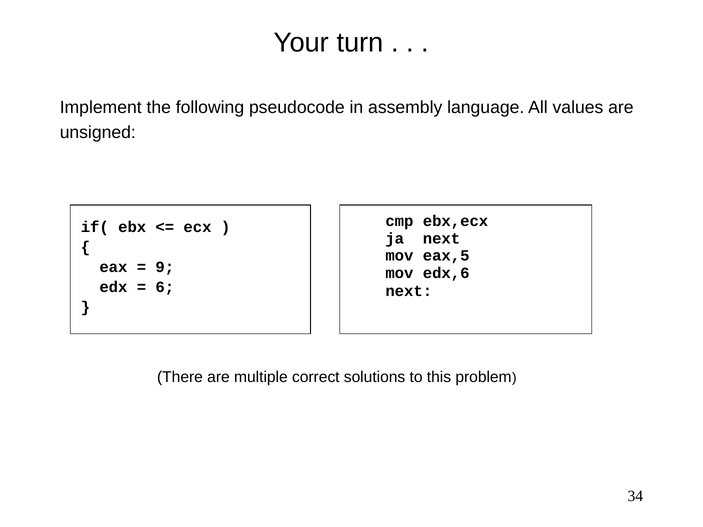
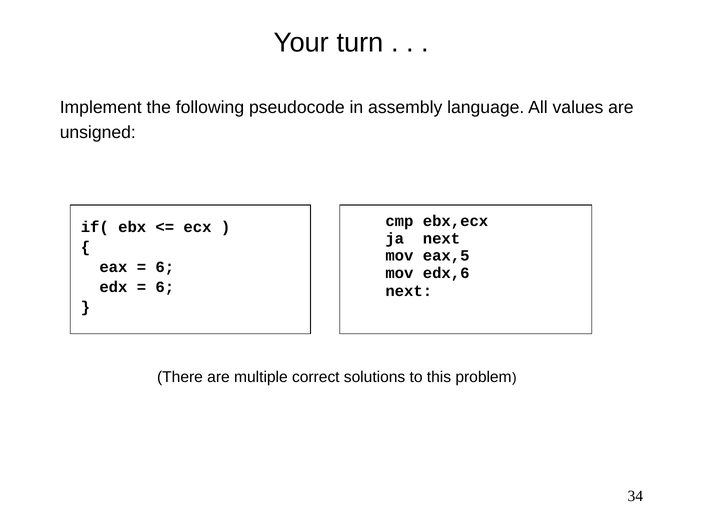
9 at (165, 267): 9 -> 6
